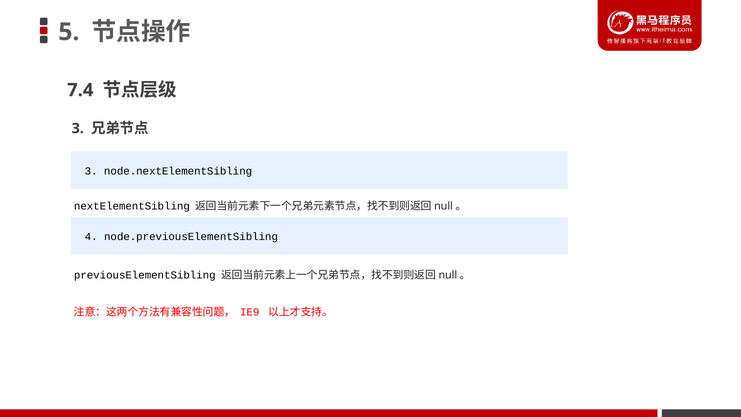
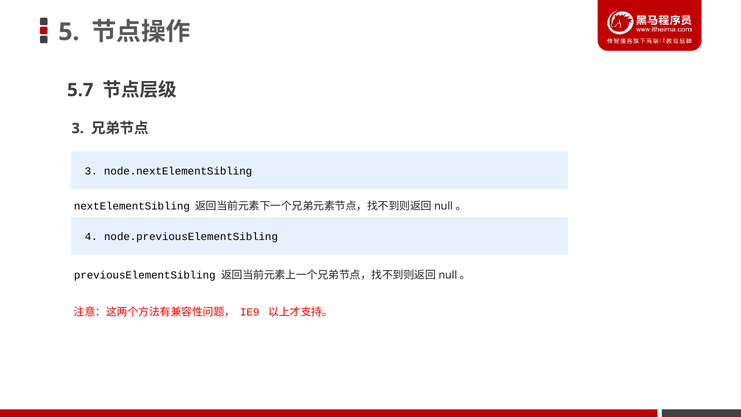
7.4: 7.4 -> 5.7
